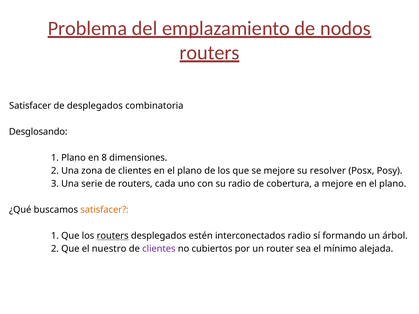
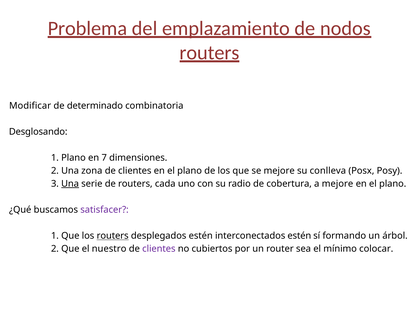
Satisfacer at (30, 106): Satisfacer -> Modificar
de desplegados: desplegados -> determinado
8: 8 -> 7
resolver: resolver -> conlleva
Una at (70, 184) underline: none -> present
satisfacer at (105, 210) colour: orange -> purple
interconectados radio: radio -> estén
alejada: alejada -> colocar
